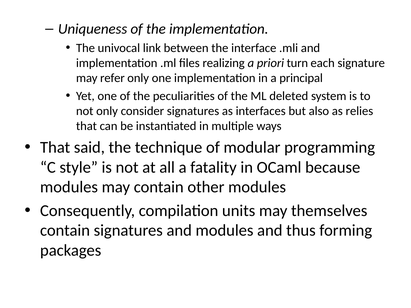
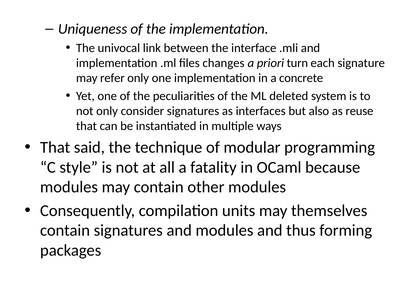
realizing: realizing -> changes
principal: principal -> concrete
relies: relies -> reuse
